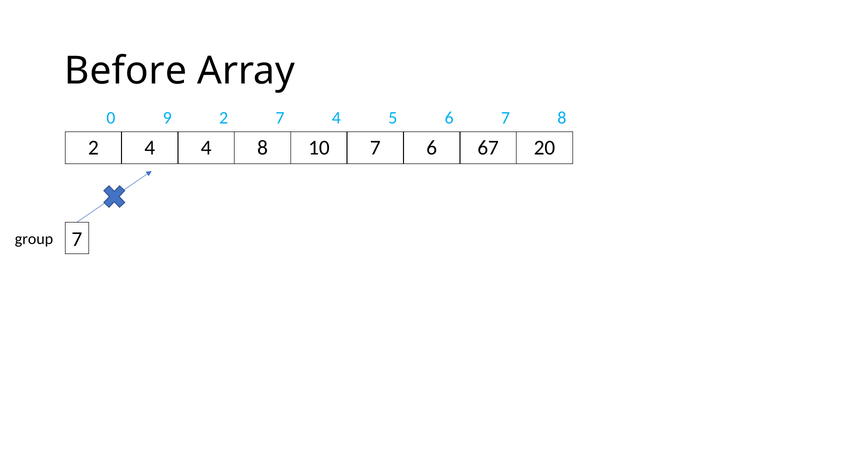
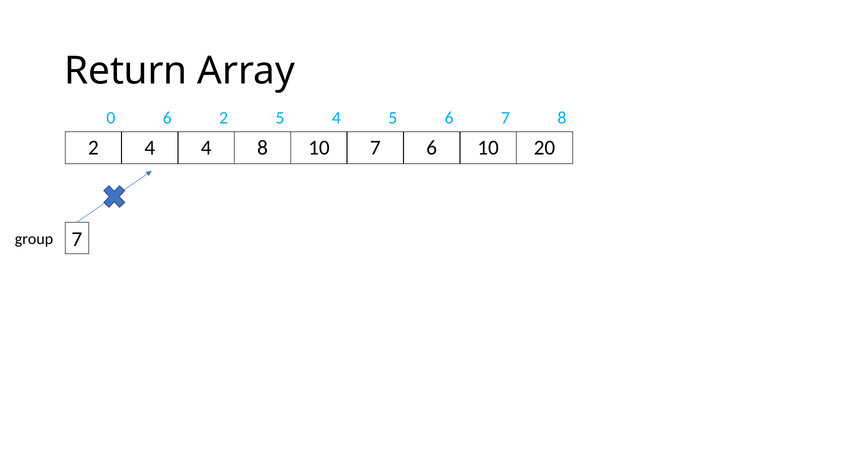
Before: Before -> Return
0 9: 9 -> 6
2 7: 7 -> 5
6 67: 67 -> 10
